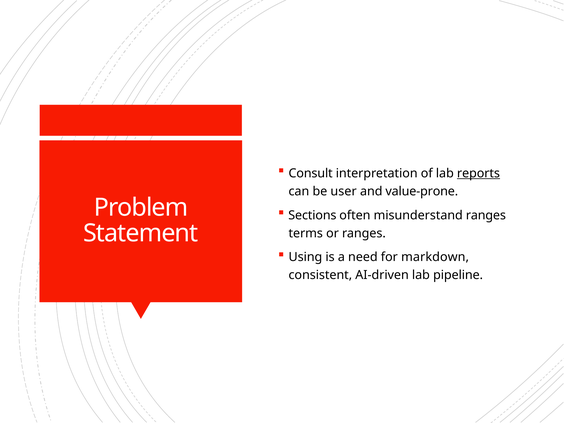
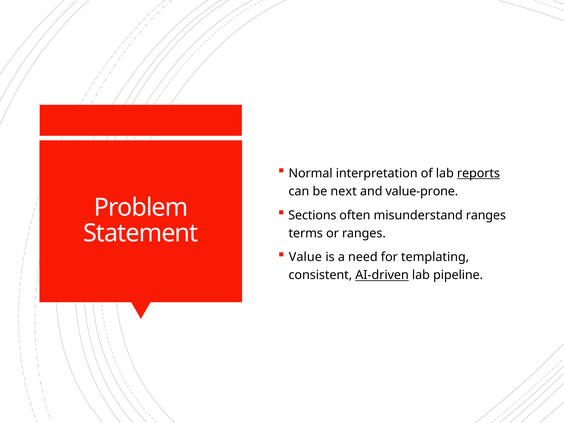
Consult: Consult -> Normal
user: user -> next
Using: Using -> Value
markdown: markdown -> templating
AI-driven underline: none -> present
